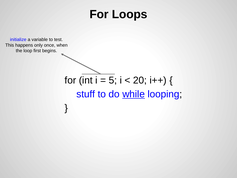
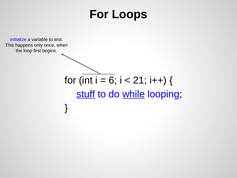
5: 5 -> 6
20: 20 -> 21
stuff underline: none -> present
